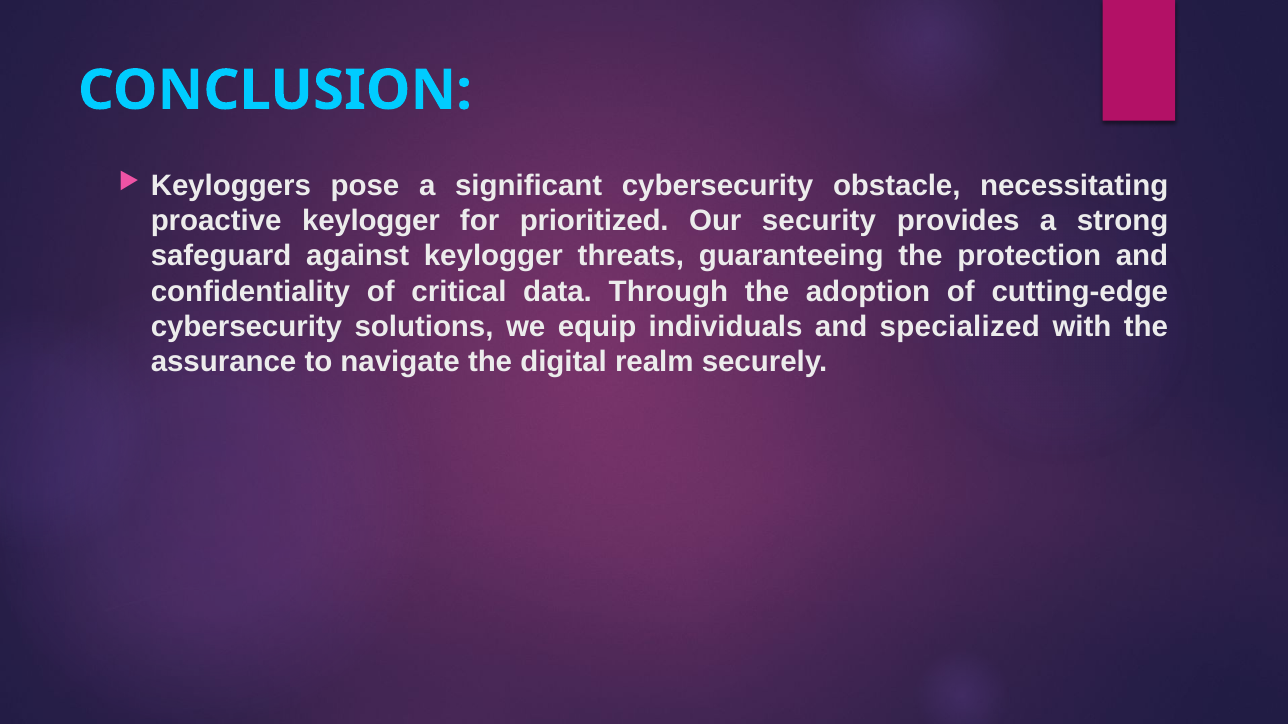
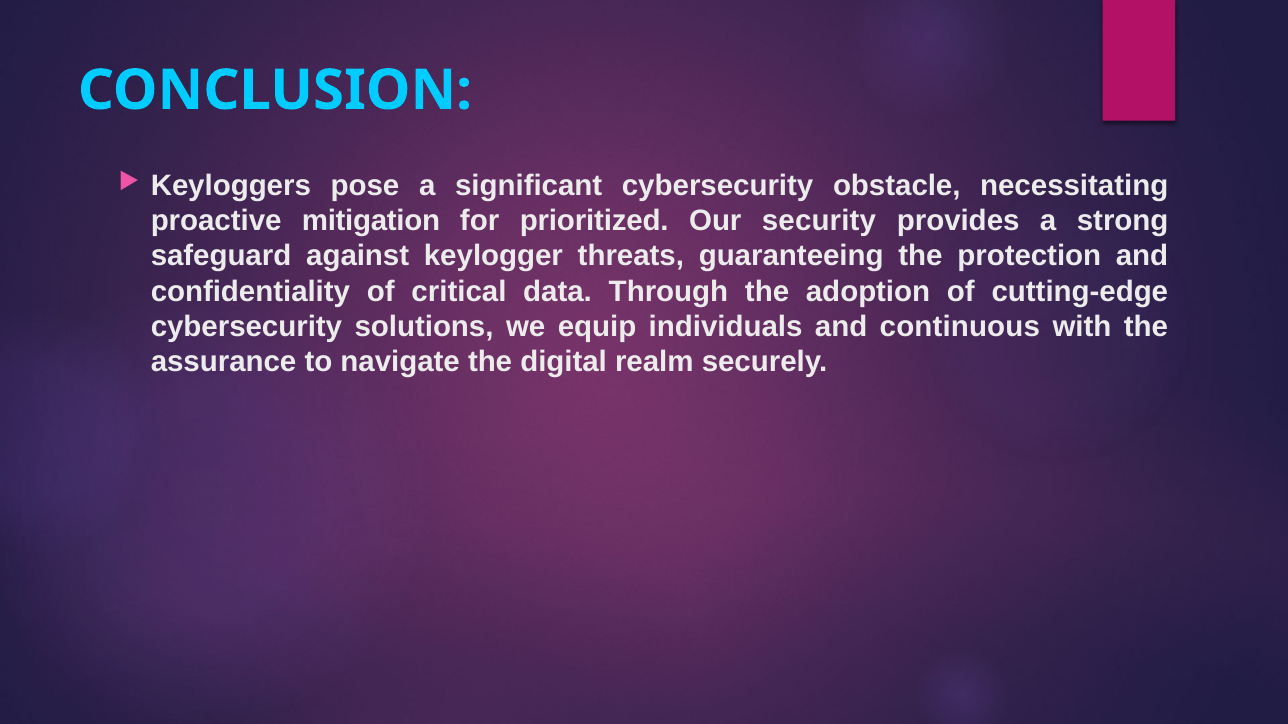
proactive keylogger: keylogger -> mitigation
specialized: specialized -> continuous
